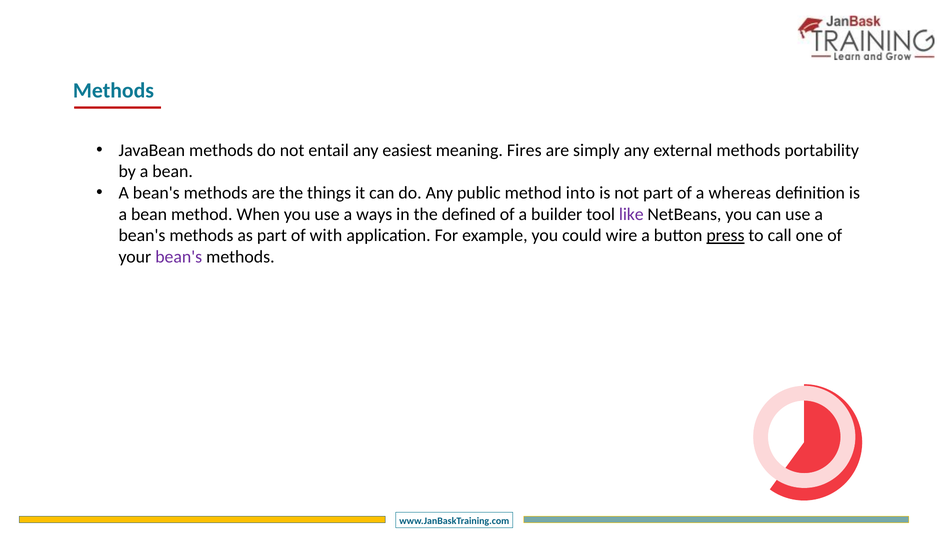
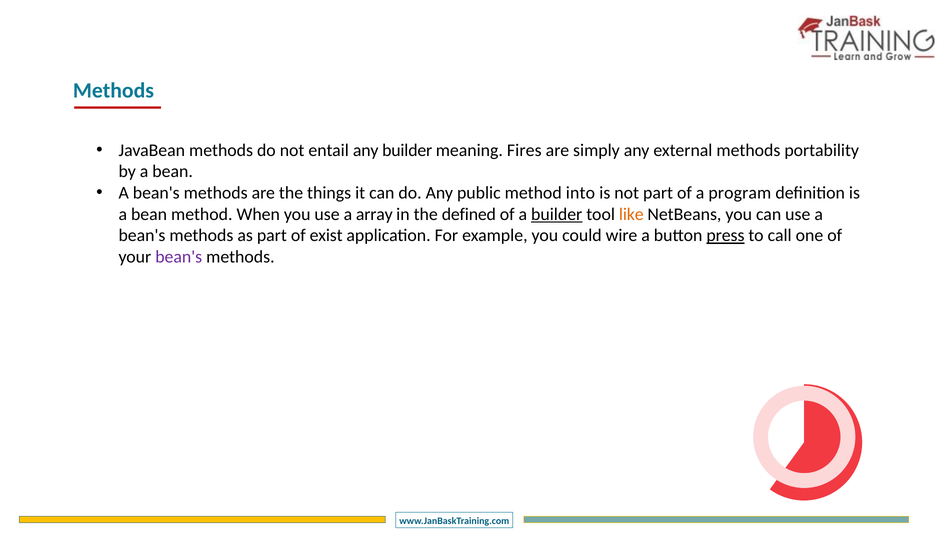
any easiest: easiest -> builder
whereas: whereas -> program
ways: ways -> array
builder at (557, 214) underline: none -> present
like colour: purple -> orange
with: with -> exist
